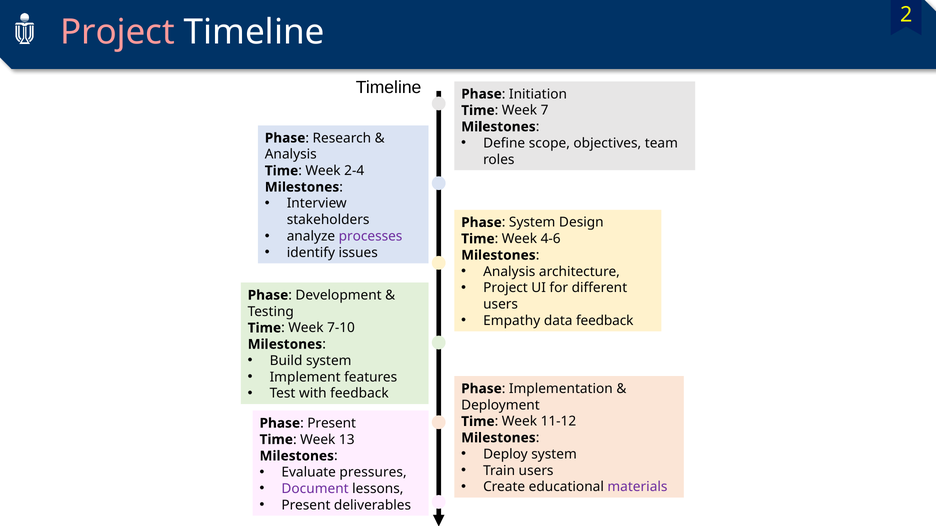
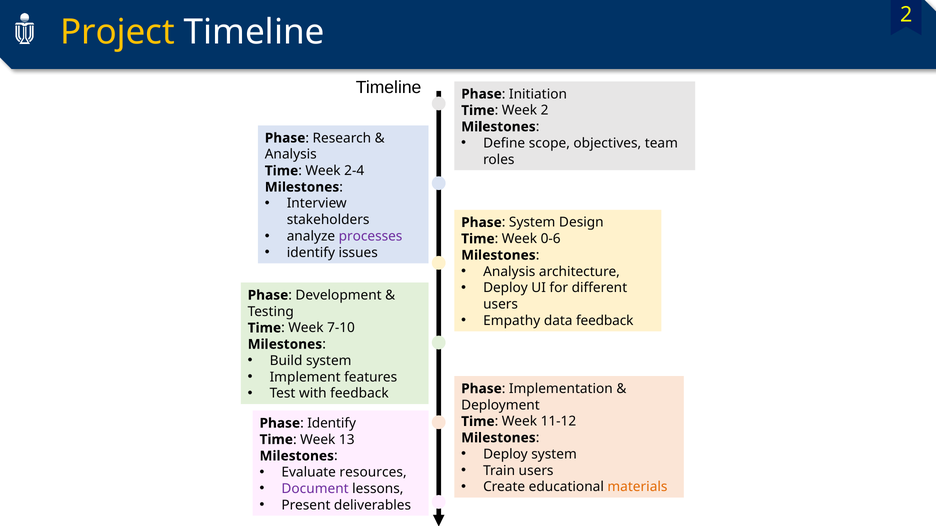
Project at (117, 32) colour: pink -> yellow
7: 7 -> 2
4-6: 4-6 -> 0-6
Project at (505, 288): Project -> Deploy
Phase Present: Present -> Identify
pressures: pressures -> resources
materials colour: purple -> orange
